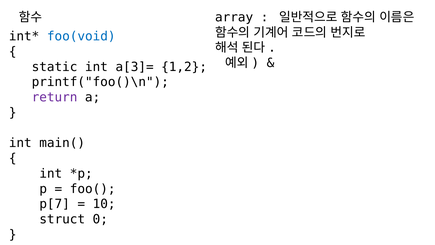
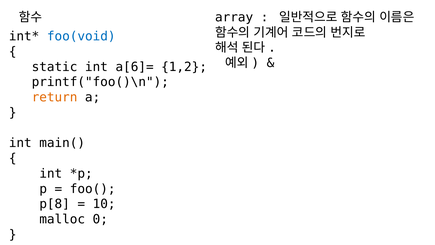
a[3]=: a[3]= -> a[6]=
return colour: purple -> orange
p[7: p[7 -> p[8
struct: struct -> malloc
